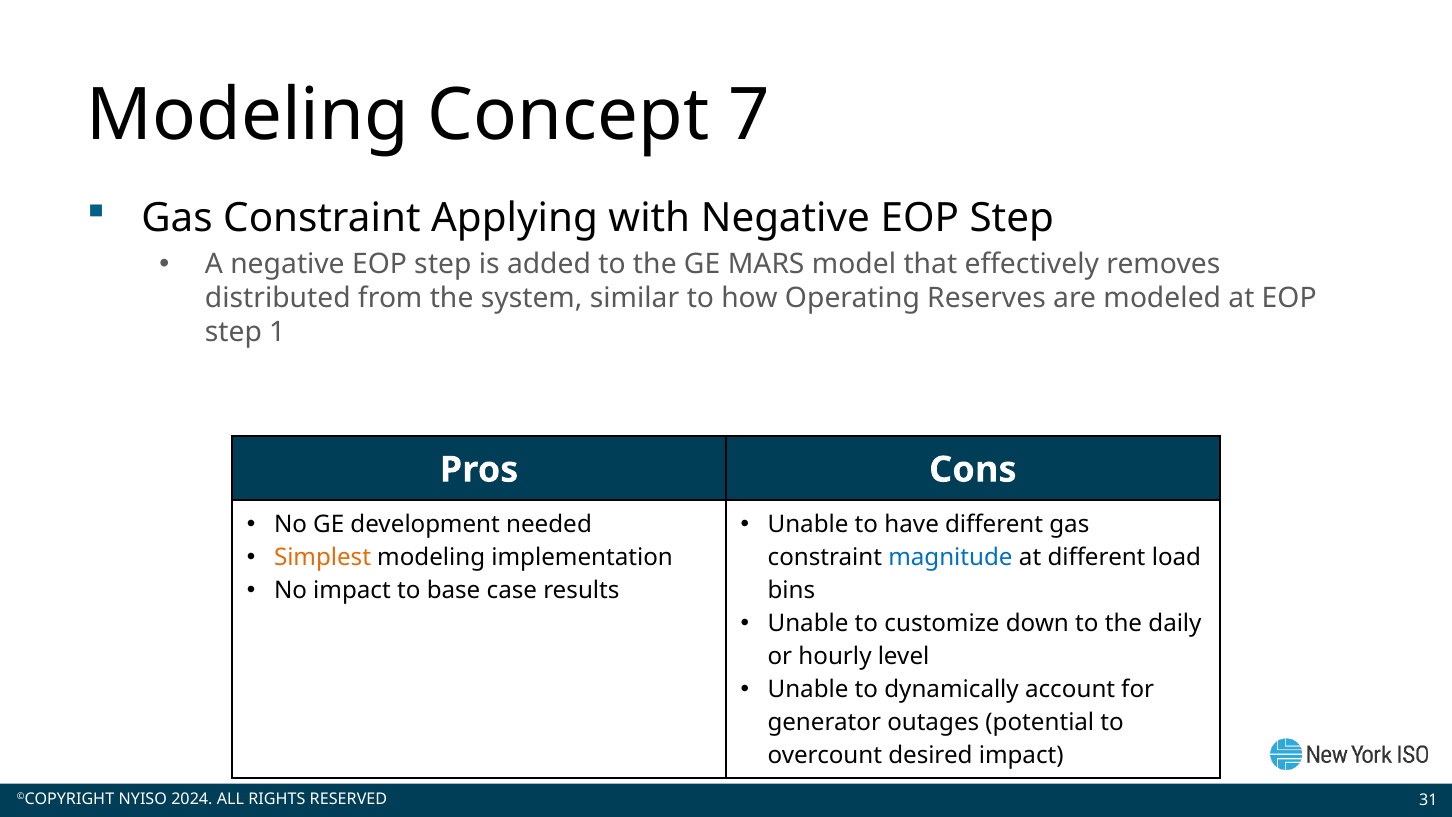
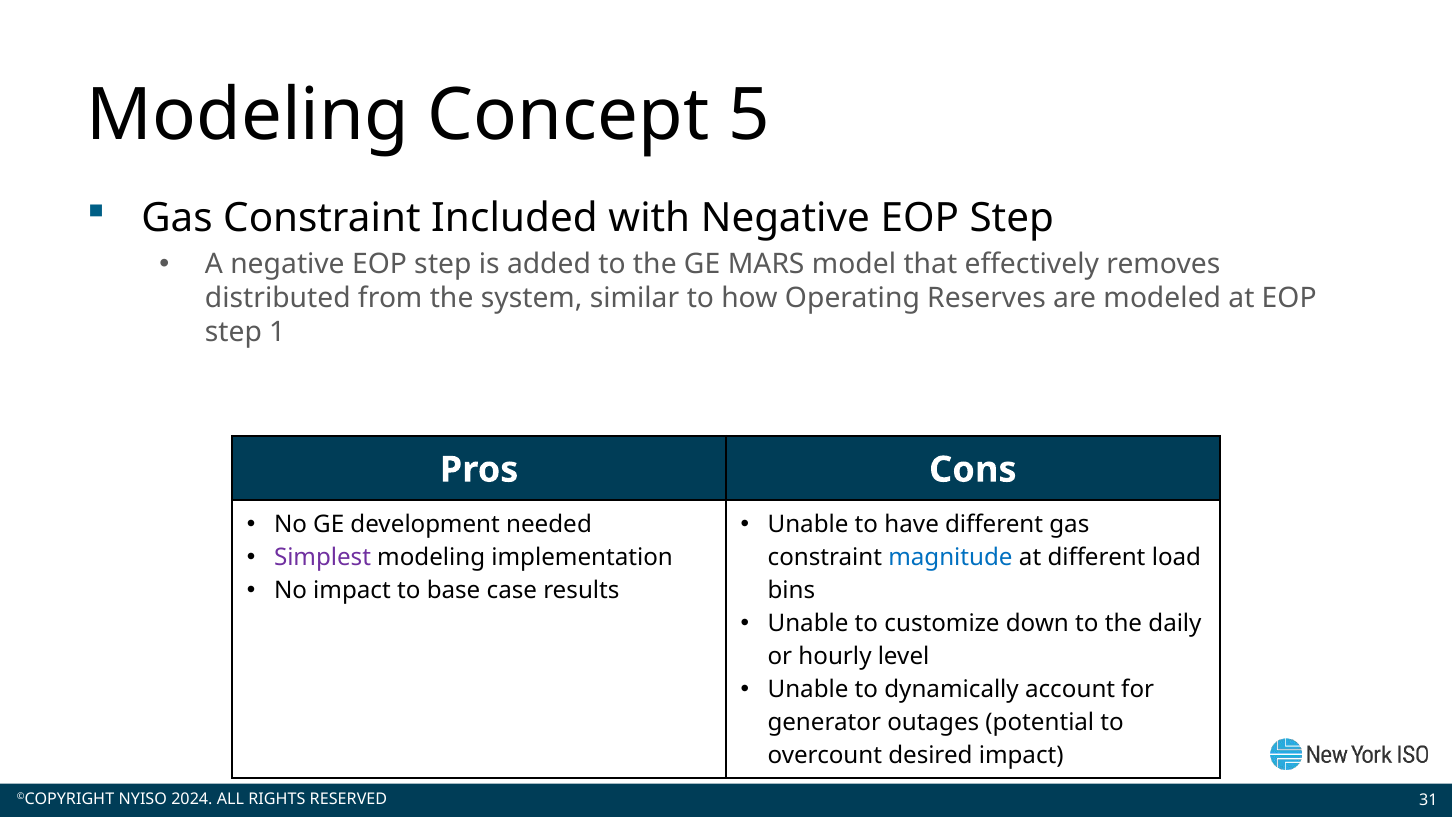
7: 7 -> 5
Applying: Applying -> Included
Simplest colour: orange -> purple
